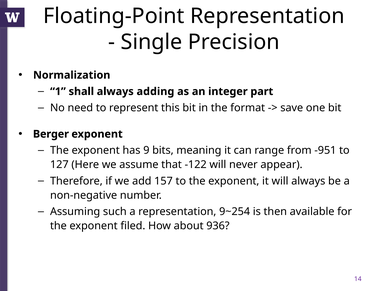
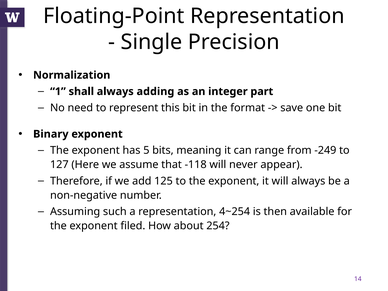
Berger: Berger -> Binary
9: 9 -> 5
-951: -951 -> -249
-122: -122 -> -118
157: 157 -> 125
9~254: 9~254 -> 4~254
936: 936 -> 254
